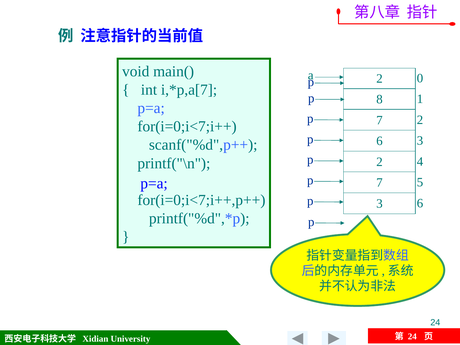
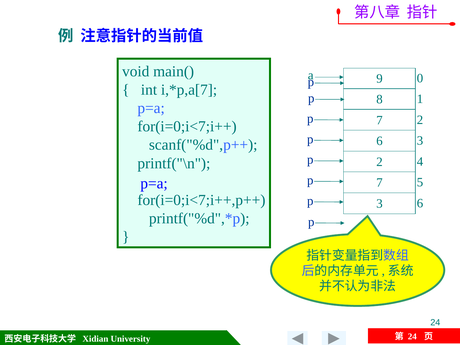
2 at (379, 79): 2 -> 9
